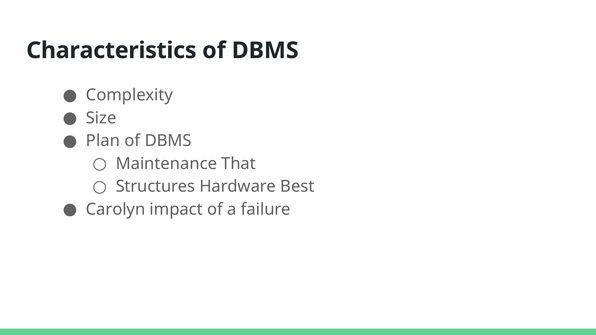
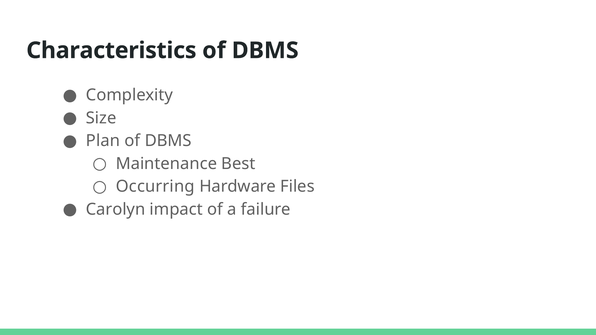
That: That -> Best
Structures: Structures -> Occurring
Best: Best -> Files
